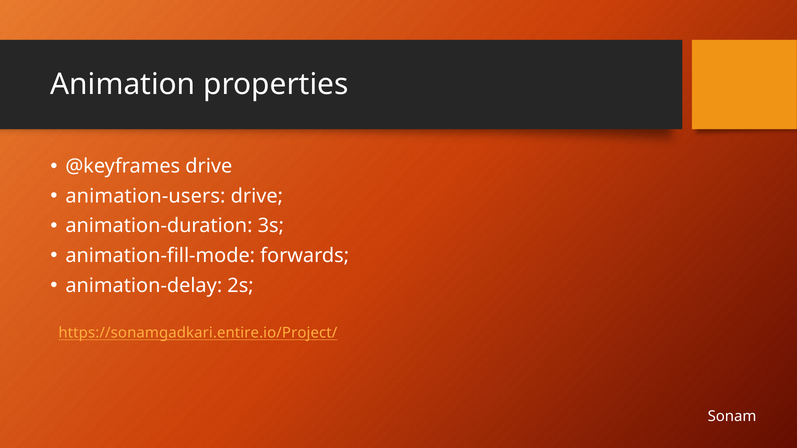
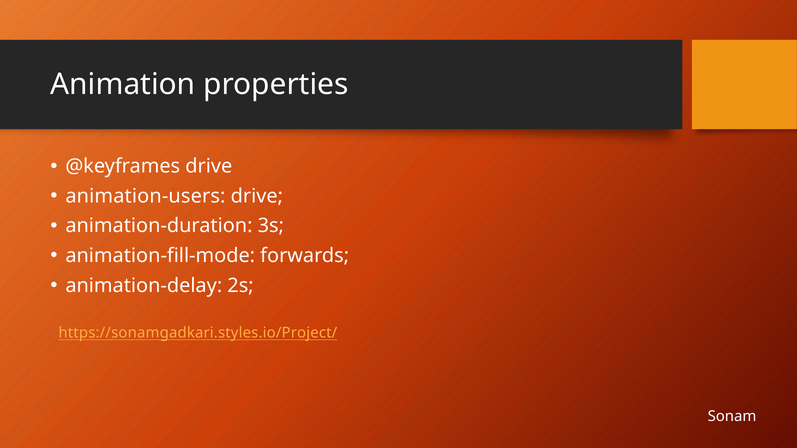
https://sonamgadkari.entire.io/Project/: https://sonamgadkari.entire.io/Project/ -> https://sonamgadkari.styles.io/Project/
